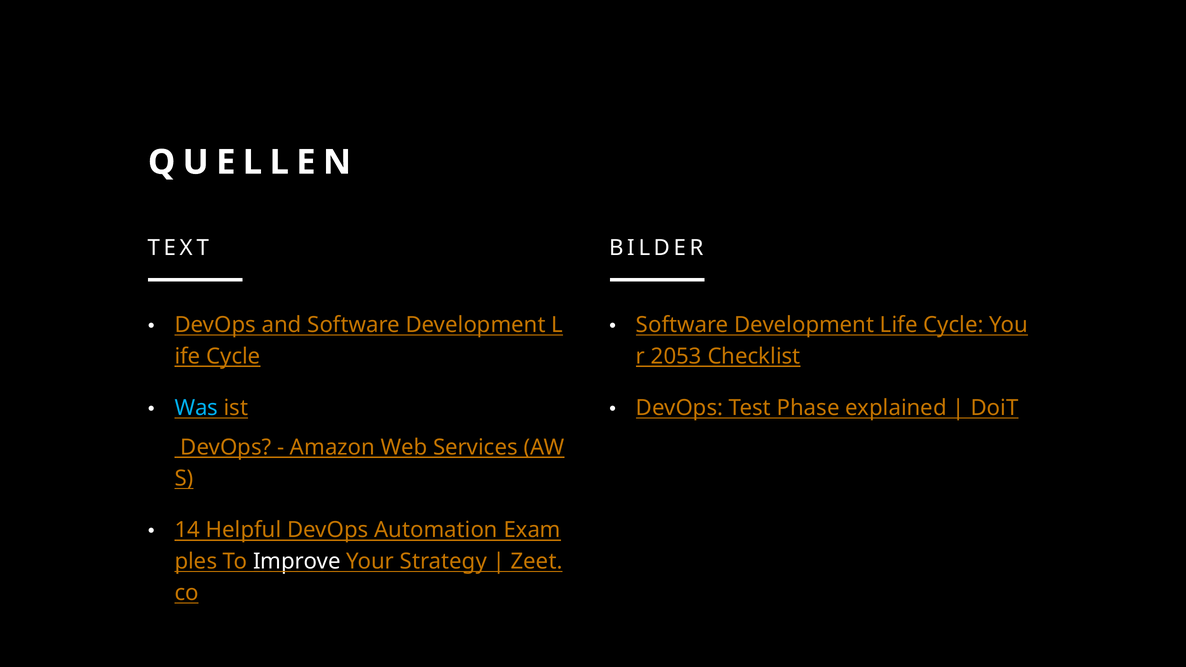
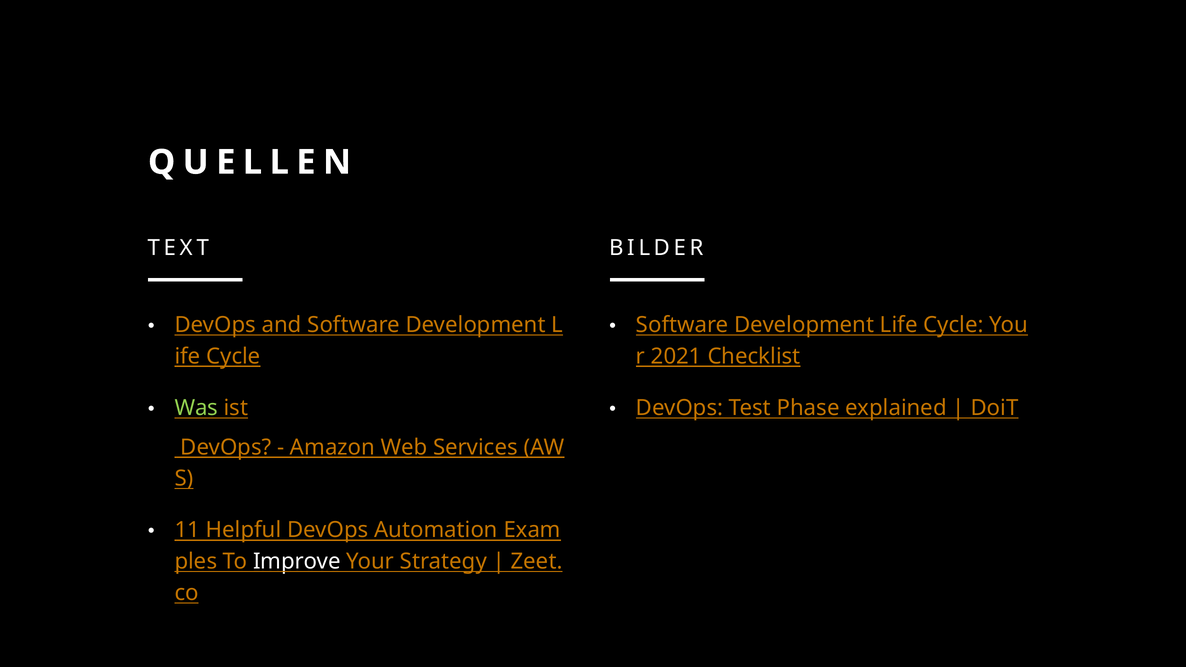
2053: 2053 -> 2021
Was colour: light blue -> light green
14: 14 -> 11
